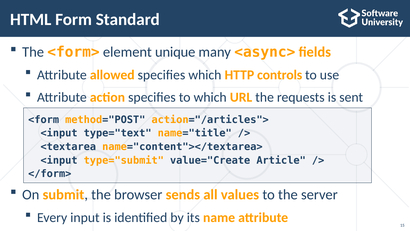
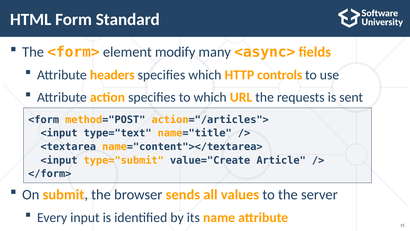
unique: unique -> modify
allowed: allowed -> headers
